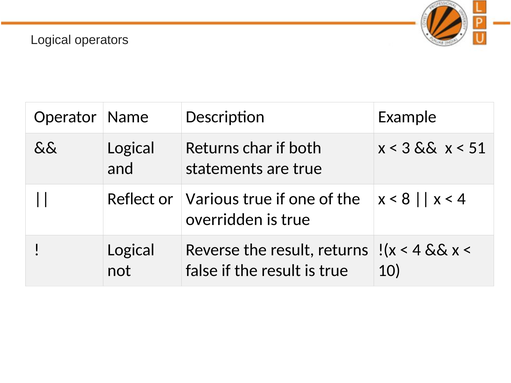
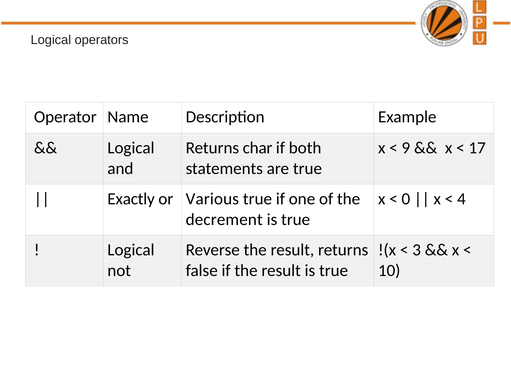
3: 3 -> 9
51: 51 -> 17
Reflect: Reflect -> Exactly
8: 8 -> 0
overridden: overridden -> decrement
4 at (417, 250): 4 -> 3
